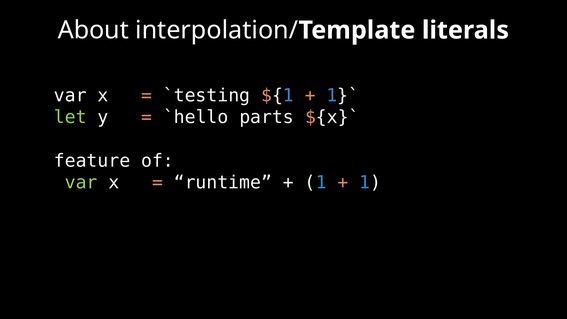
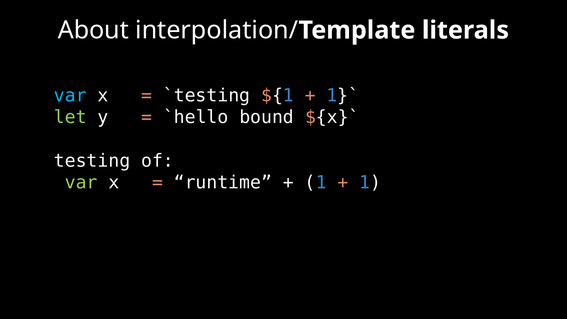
var at (70, 96) colour: white -> light blue
parts: parts -> bound
feature: feature -> testing
